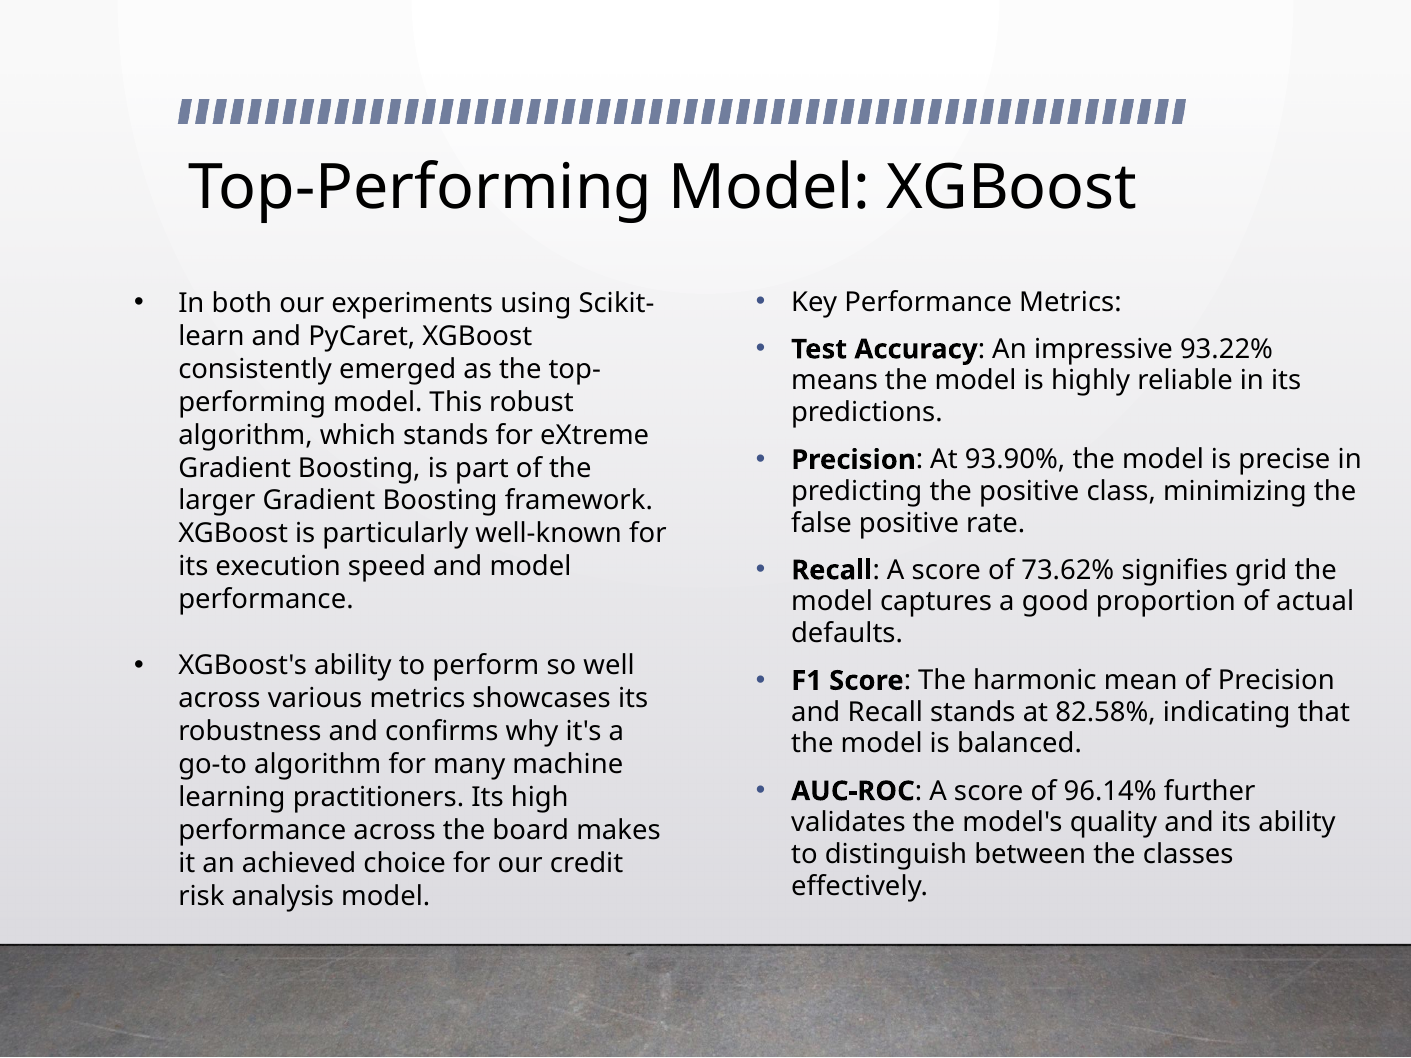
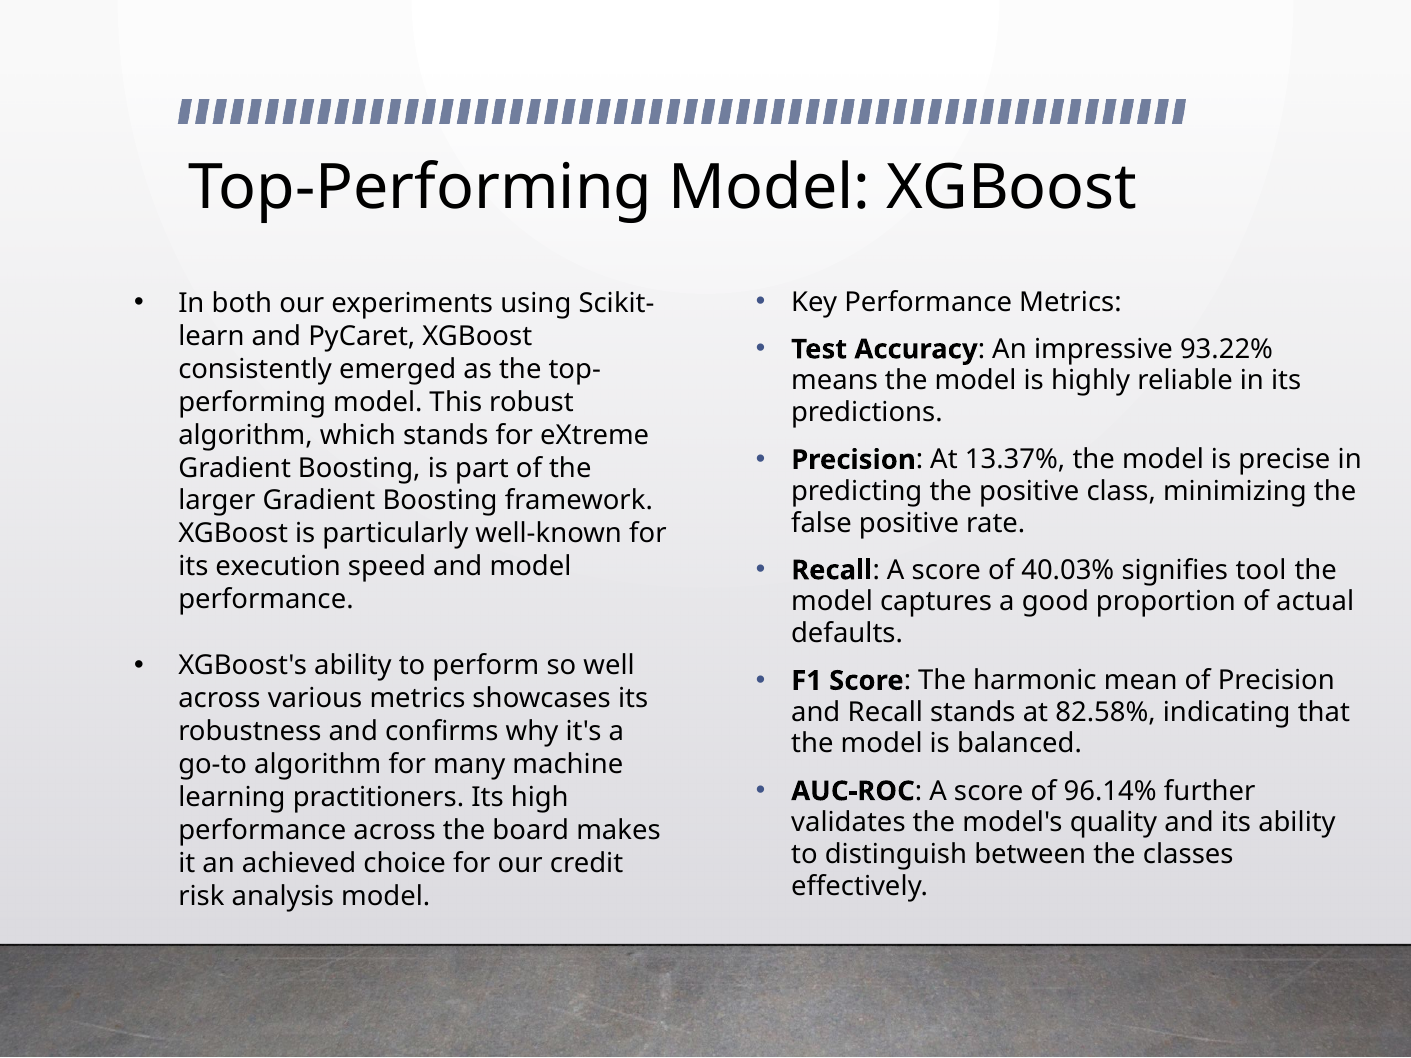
93.90%: 93.90% -> 13.37%
73.62%: 73.62% -> 40.03%
grid: grid -> tool
